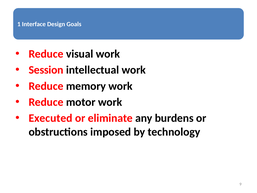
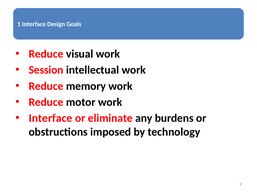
Executed at (51, 118): Executed -> Interface
